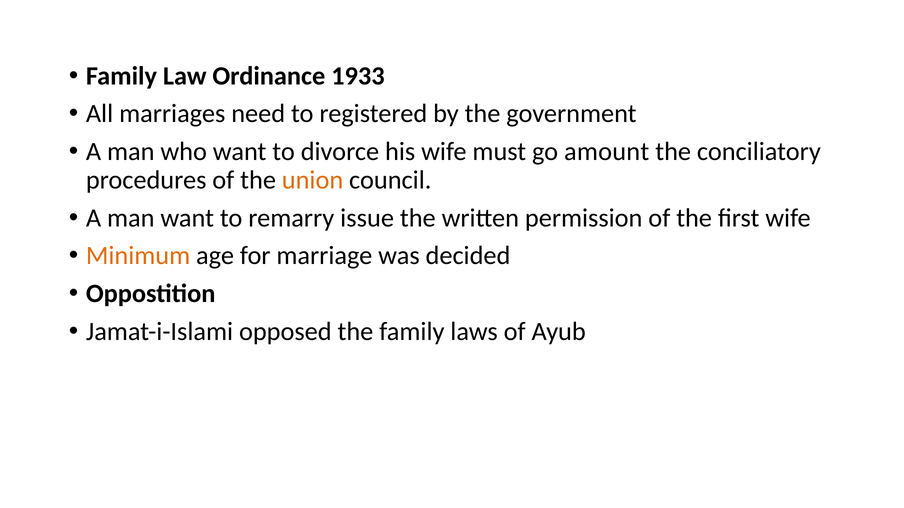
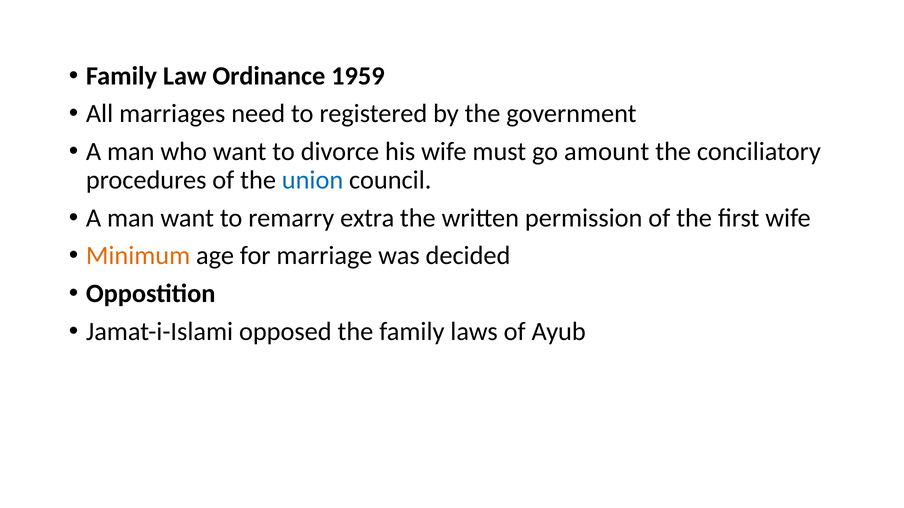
1933: 1933 -> 1959
union colour: orange -> blue
issue: issue -> extra
